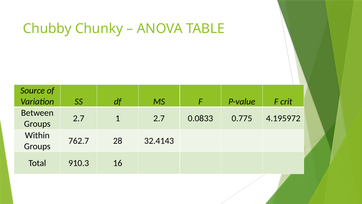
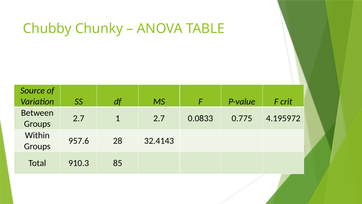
762.7: 762.7 -> 957.6
16: 16 -> 85
